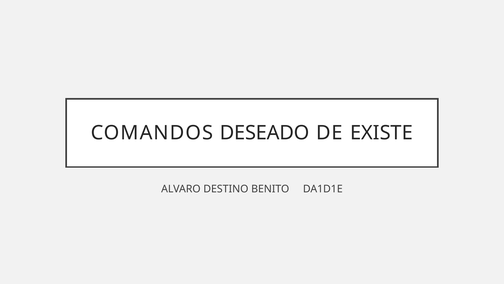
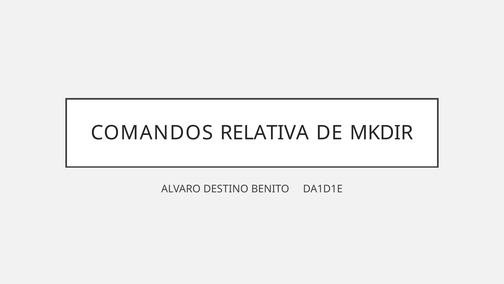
DESEADO: DESEADO -> RELATIVA
EXISTE: EXISTE -> MKDIR
